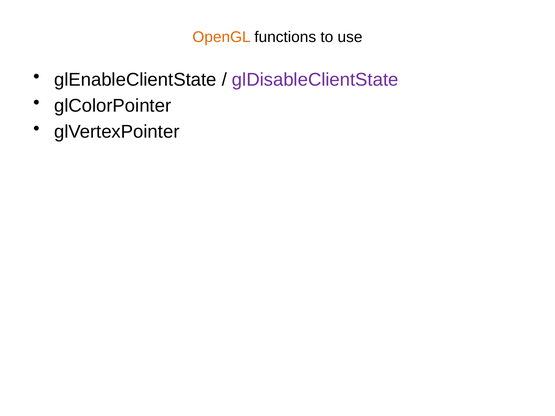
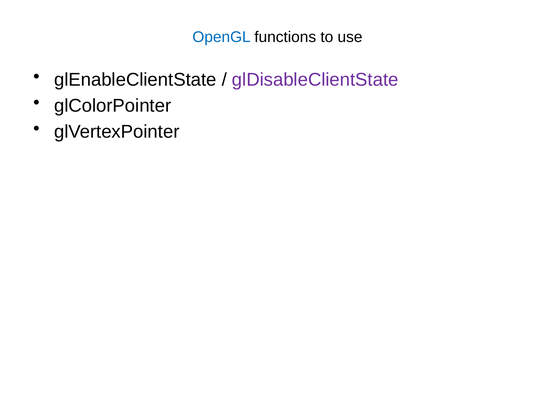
OpenGL colour: orange -> blue
